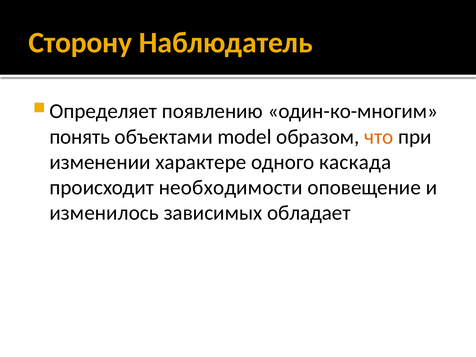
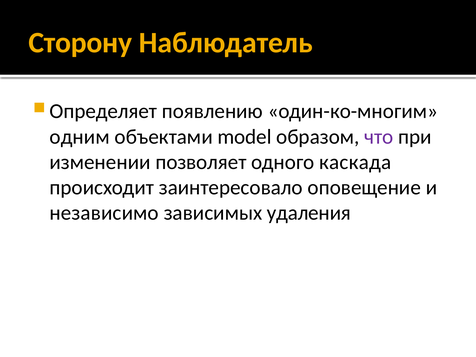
понять: понять -> одним
что colour: orange -> purple
характере: характере -> позволяет
необходимости: необходимости -> заинтересовало
изменилось: изменилось -> независимо
обладает: обладает -> удаления
